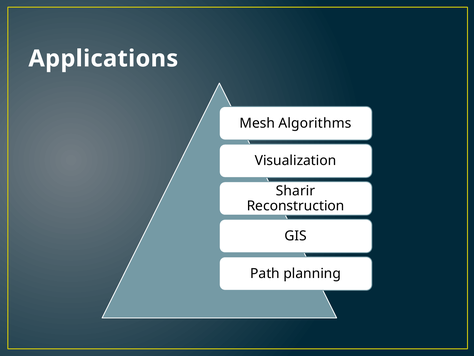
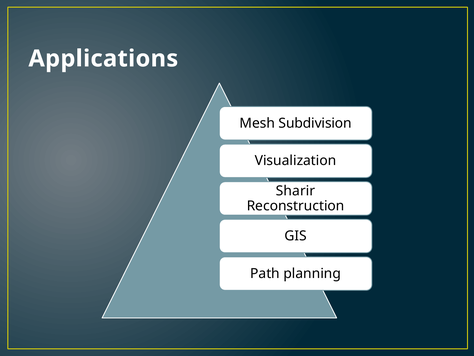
Algorithms: Algorithms -> Subdivision
